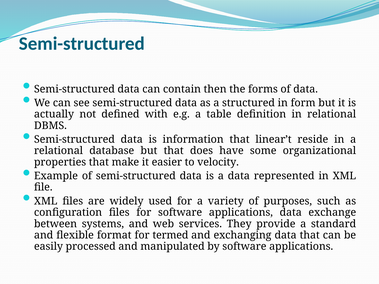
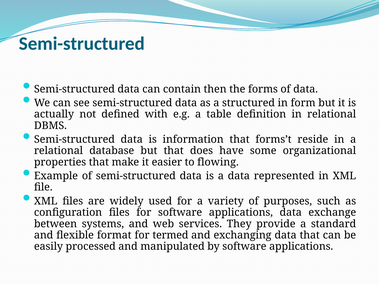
linear’t: linear’t -> forms’t
velocity: velocity -> flowing
